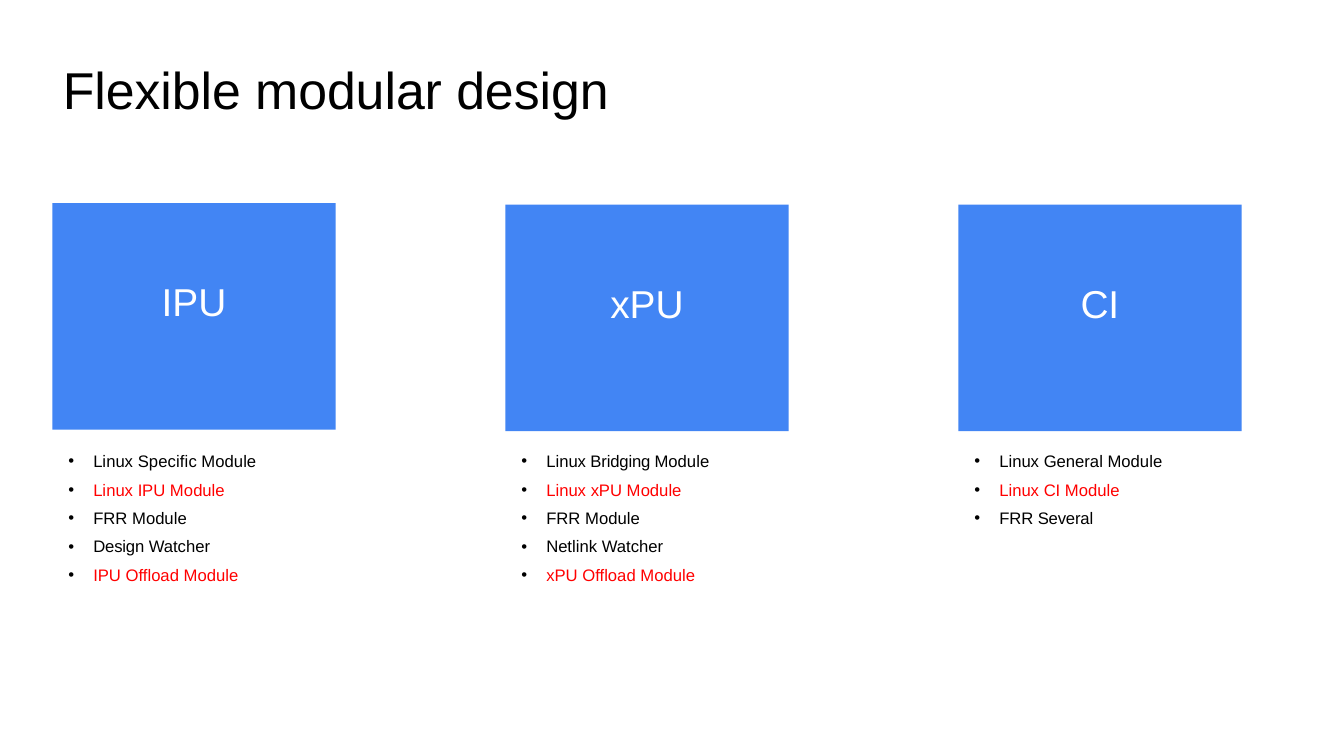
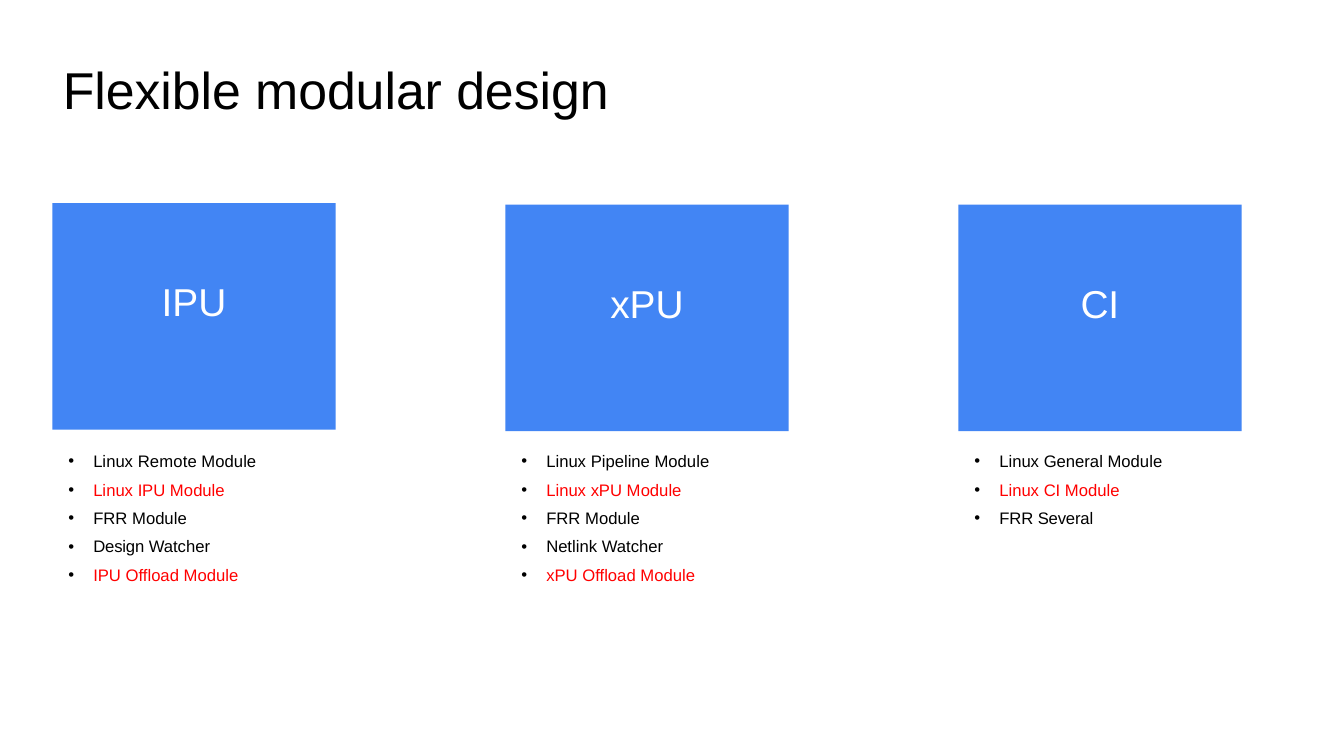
Specific: Specific -> Remote
Bridging: Bridging -> Pipeline
